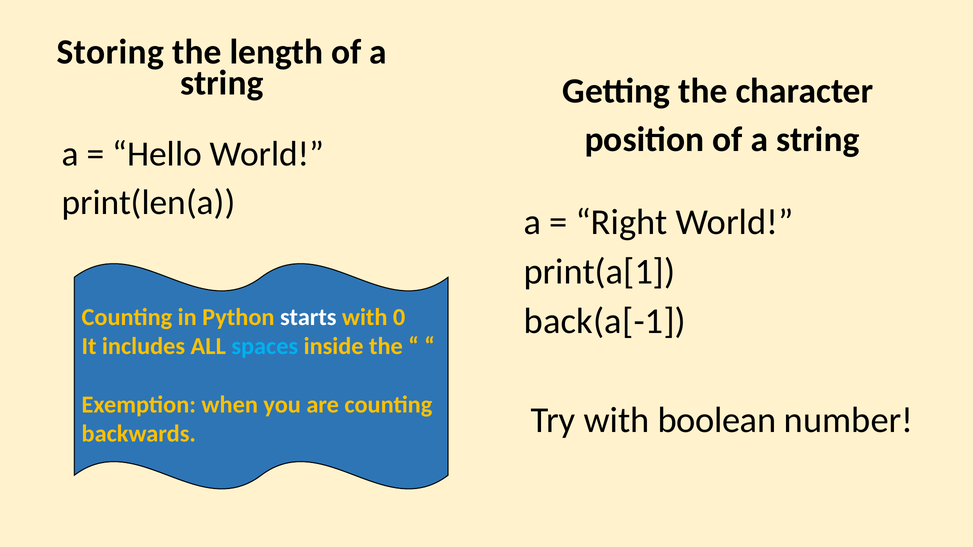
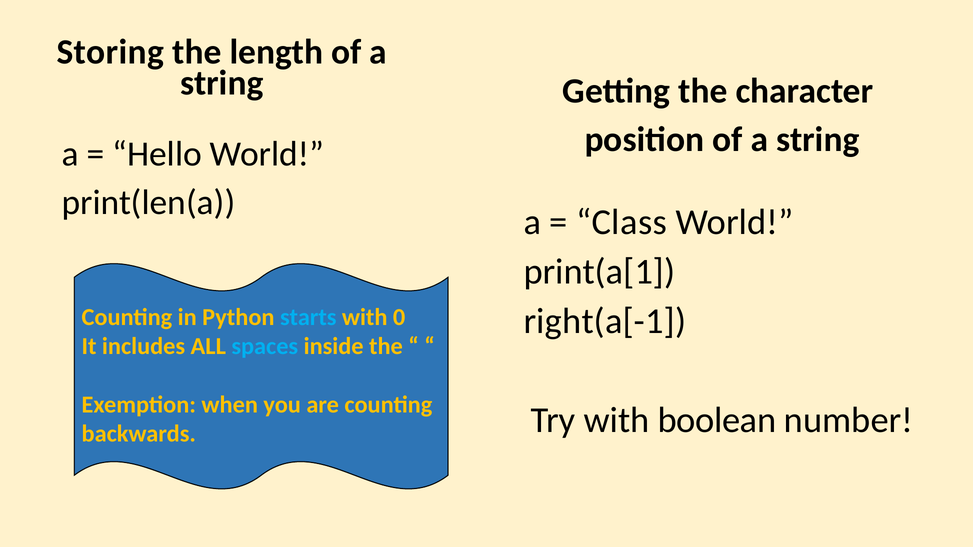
Right: Right -> Class
back(a[-1: back(a[-1 -> right(a[-1
starts colour: white -> light blue
